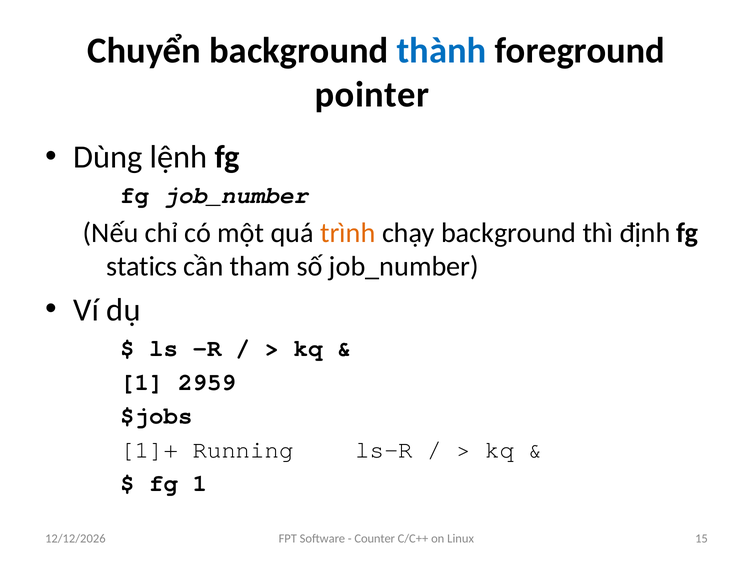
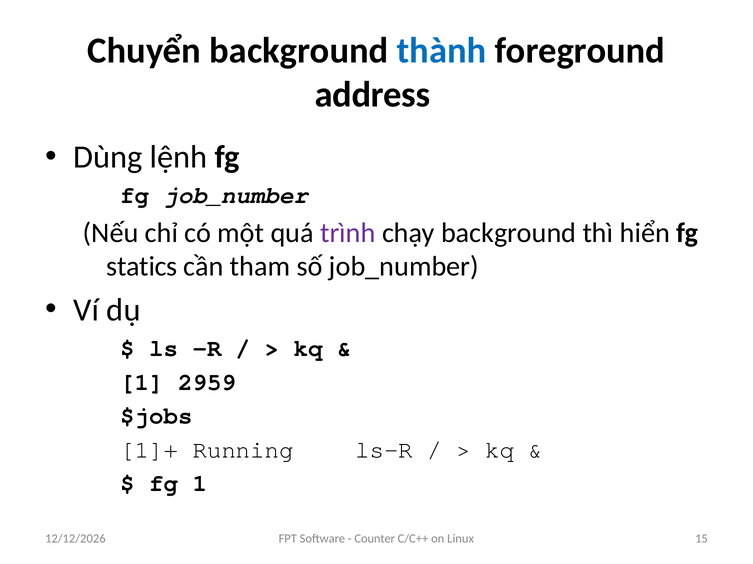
pointer: pointer -> address
trình colour: orange -> purple
định: định -> hiển
